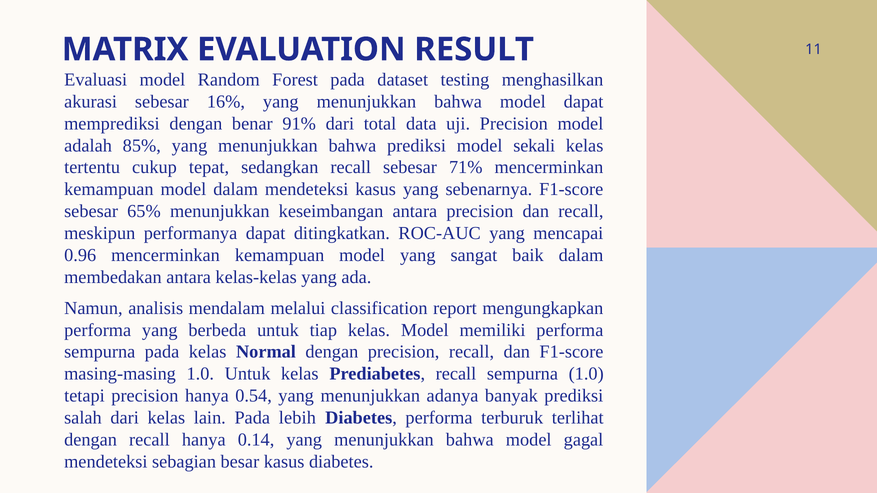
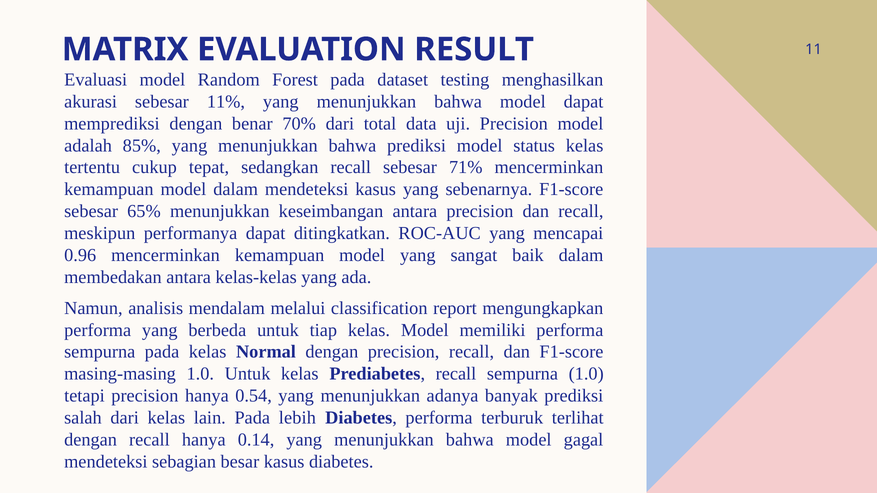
16%: 16% -> 11%
91%: 91% -> 70%
sekali: sekali -> status
